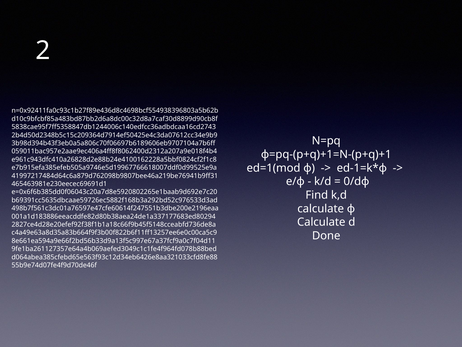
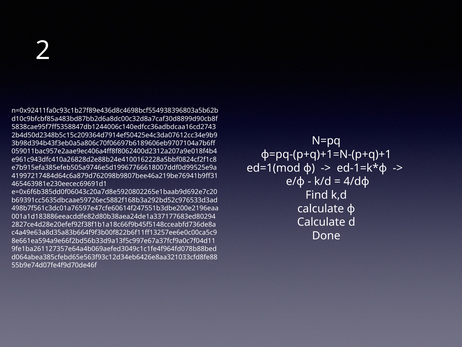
0/dφ: 0/dφ -> 4/dφ
